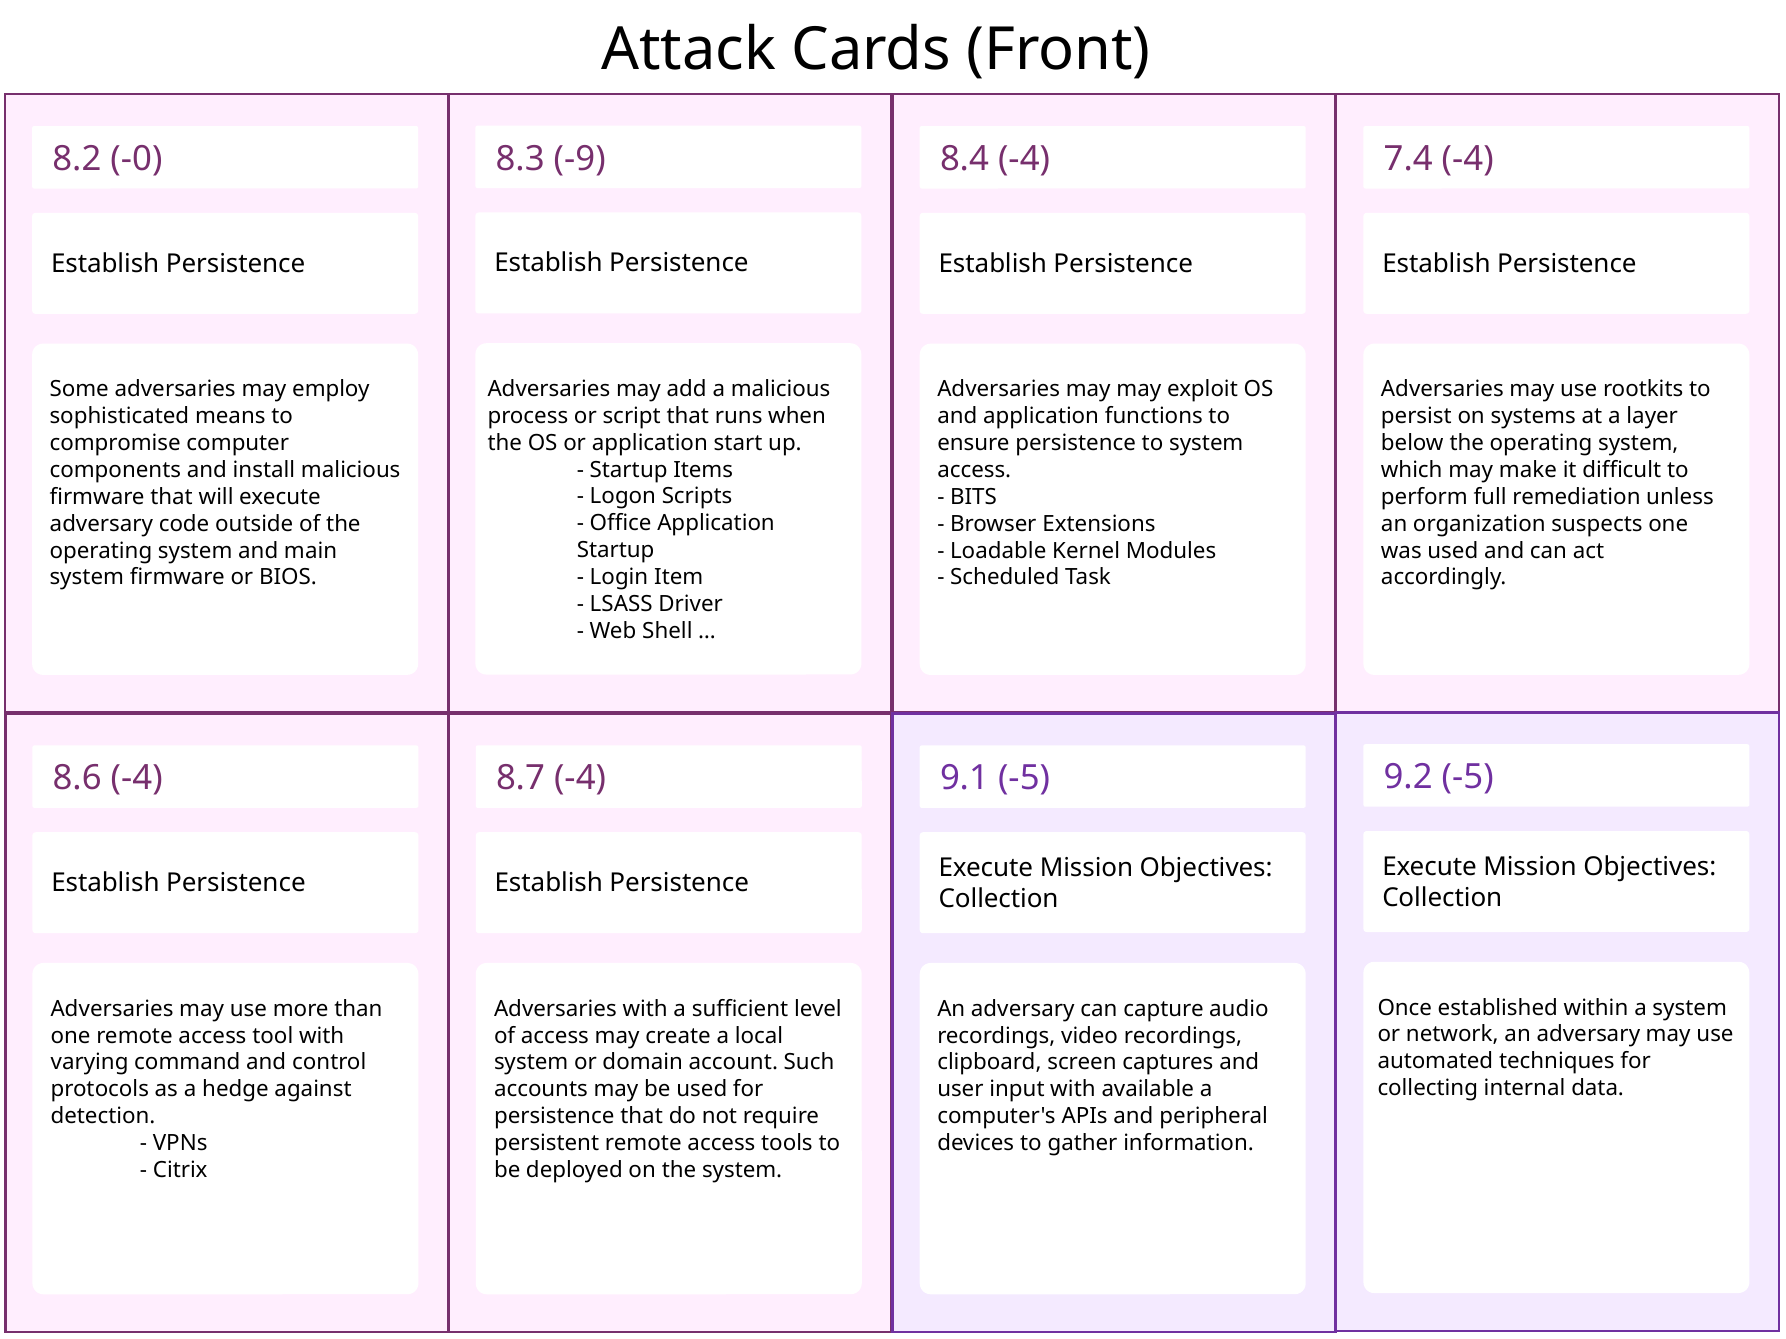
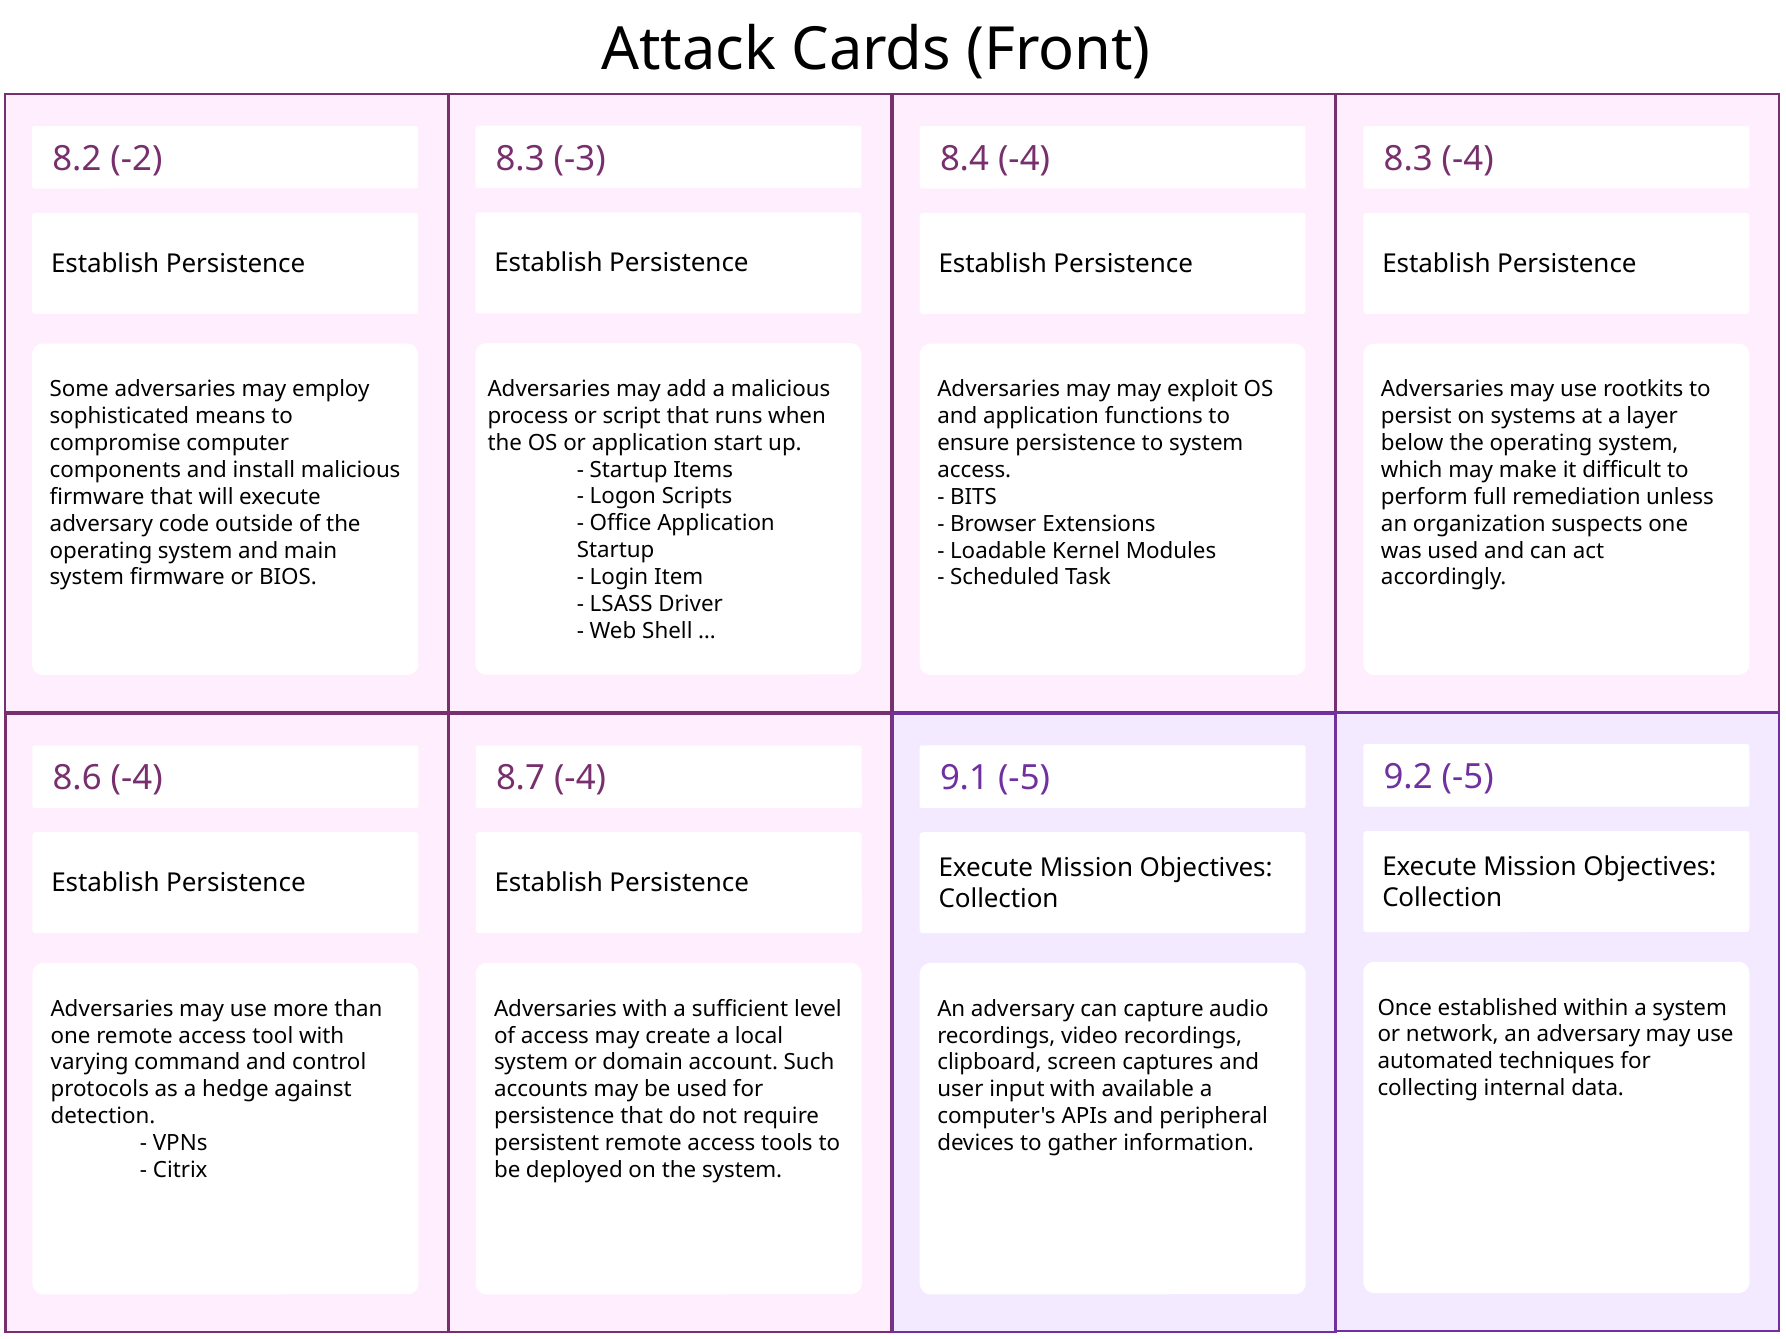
-9: -9 -> -3
-0: -0 -> -2
7.4 at (1408, 159): 7.4 -> 8.3
